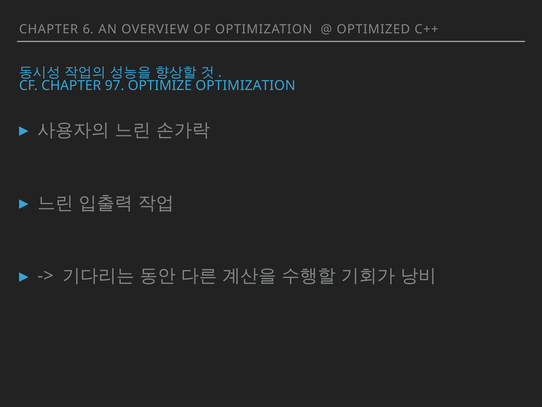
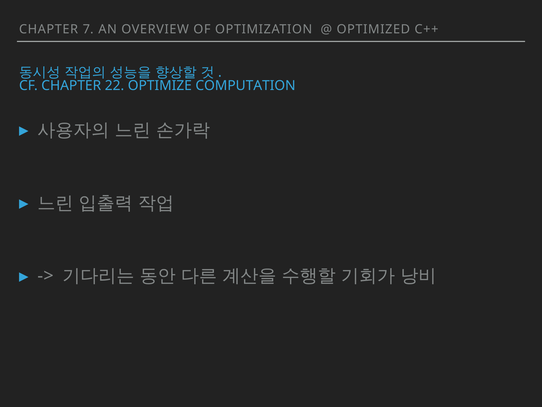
6: 6 -> 7
97: 97 -> 22
OPTIMIZE OPTIMIZATION: OPTIMIZATION -> COMPUTATION
